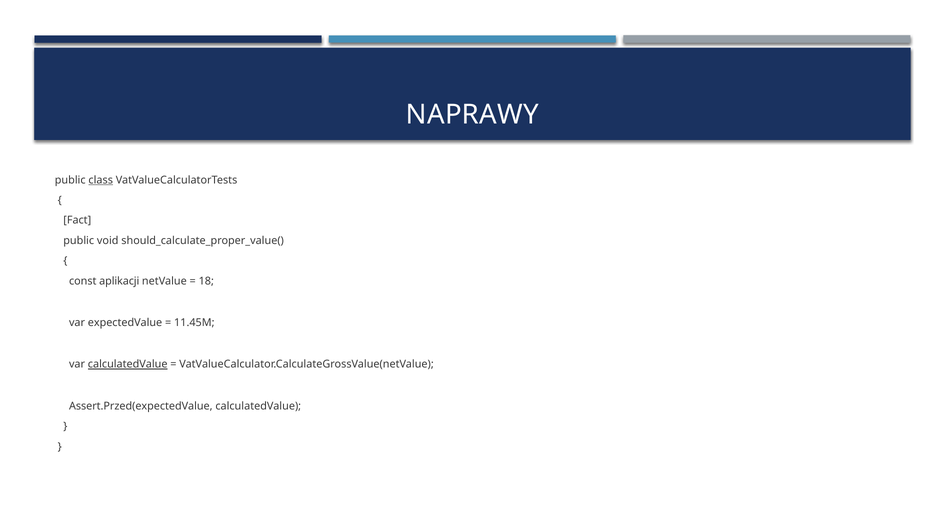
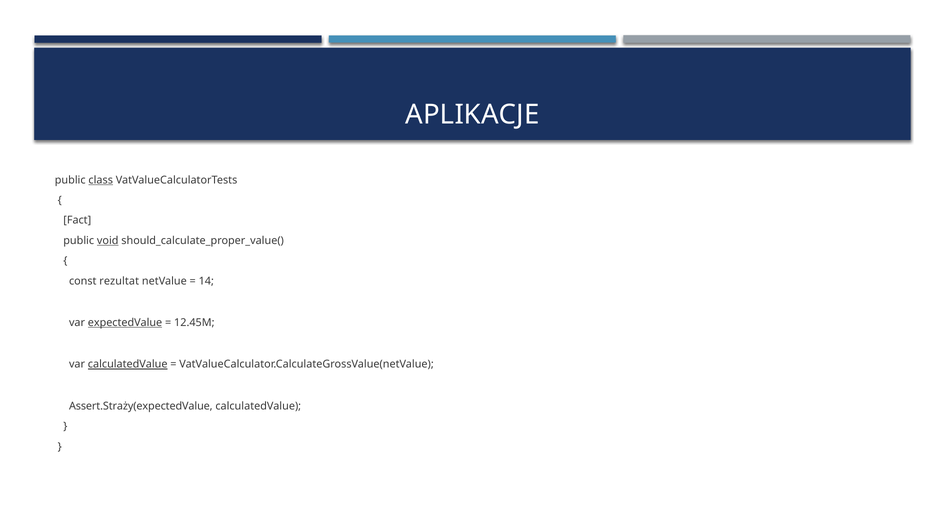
NAPRAWY: NAPRAWY -> APLIKACJE
void underline: none -> present
aplikacji: aplikacji -> rezultat
18: 18 -> 14
expectedValue underline: none -> present
11.45M: 11.45M -> 12.45M
Assert.Przed(expectedValue: Assert.Przed(expectedValue -> Assert.Straży(expectedValue
